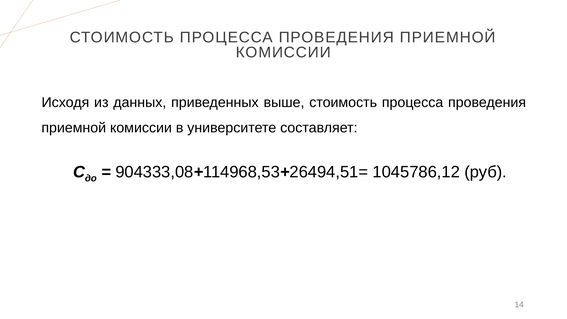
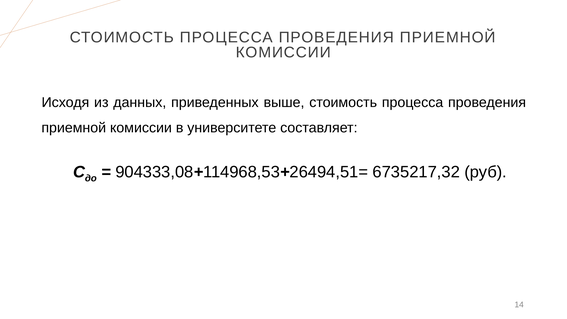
1045786,12: 1045786,12 -> 6735217,32
